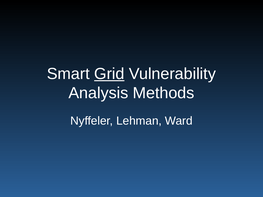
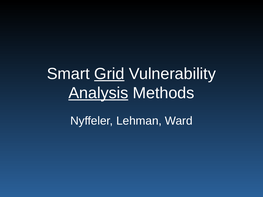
Analysis underline: none -> present
